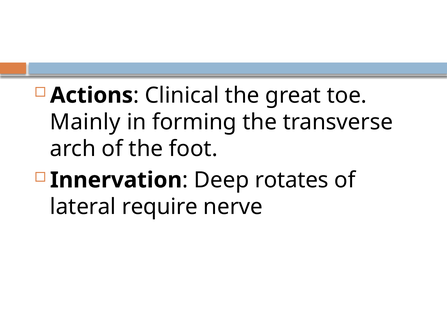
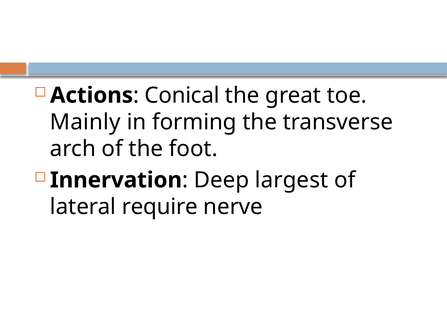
Clinical: Clinical -> Conical
rotates: rotates -> largest
